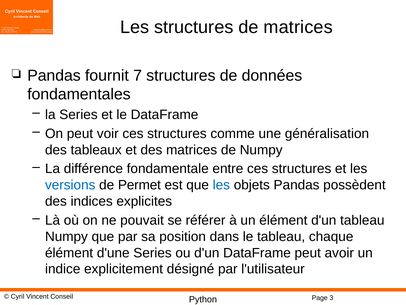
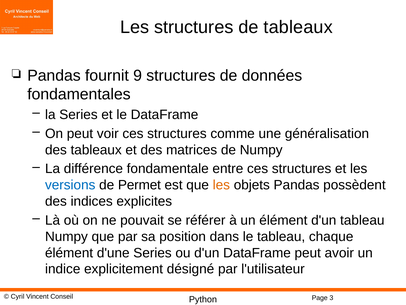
de matrices: matrices -> tableaux
7: 7 -> 9
les at (221, 185) colour: blue -> orange
